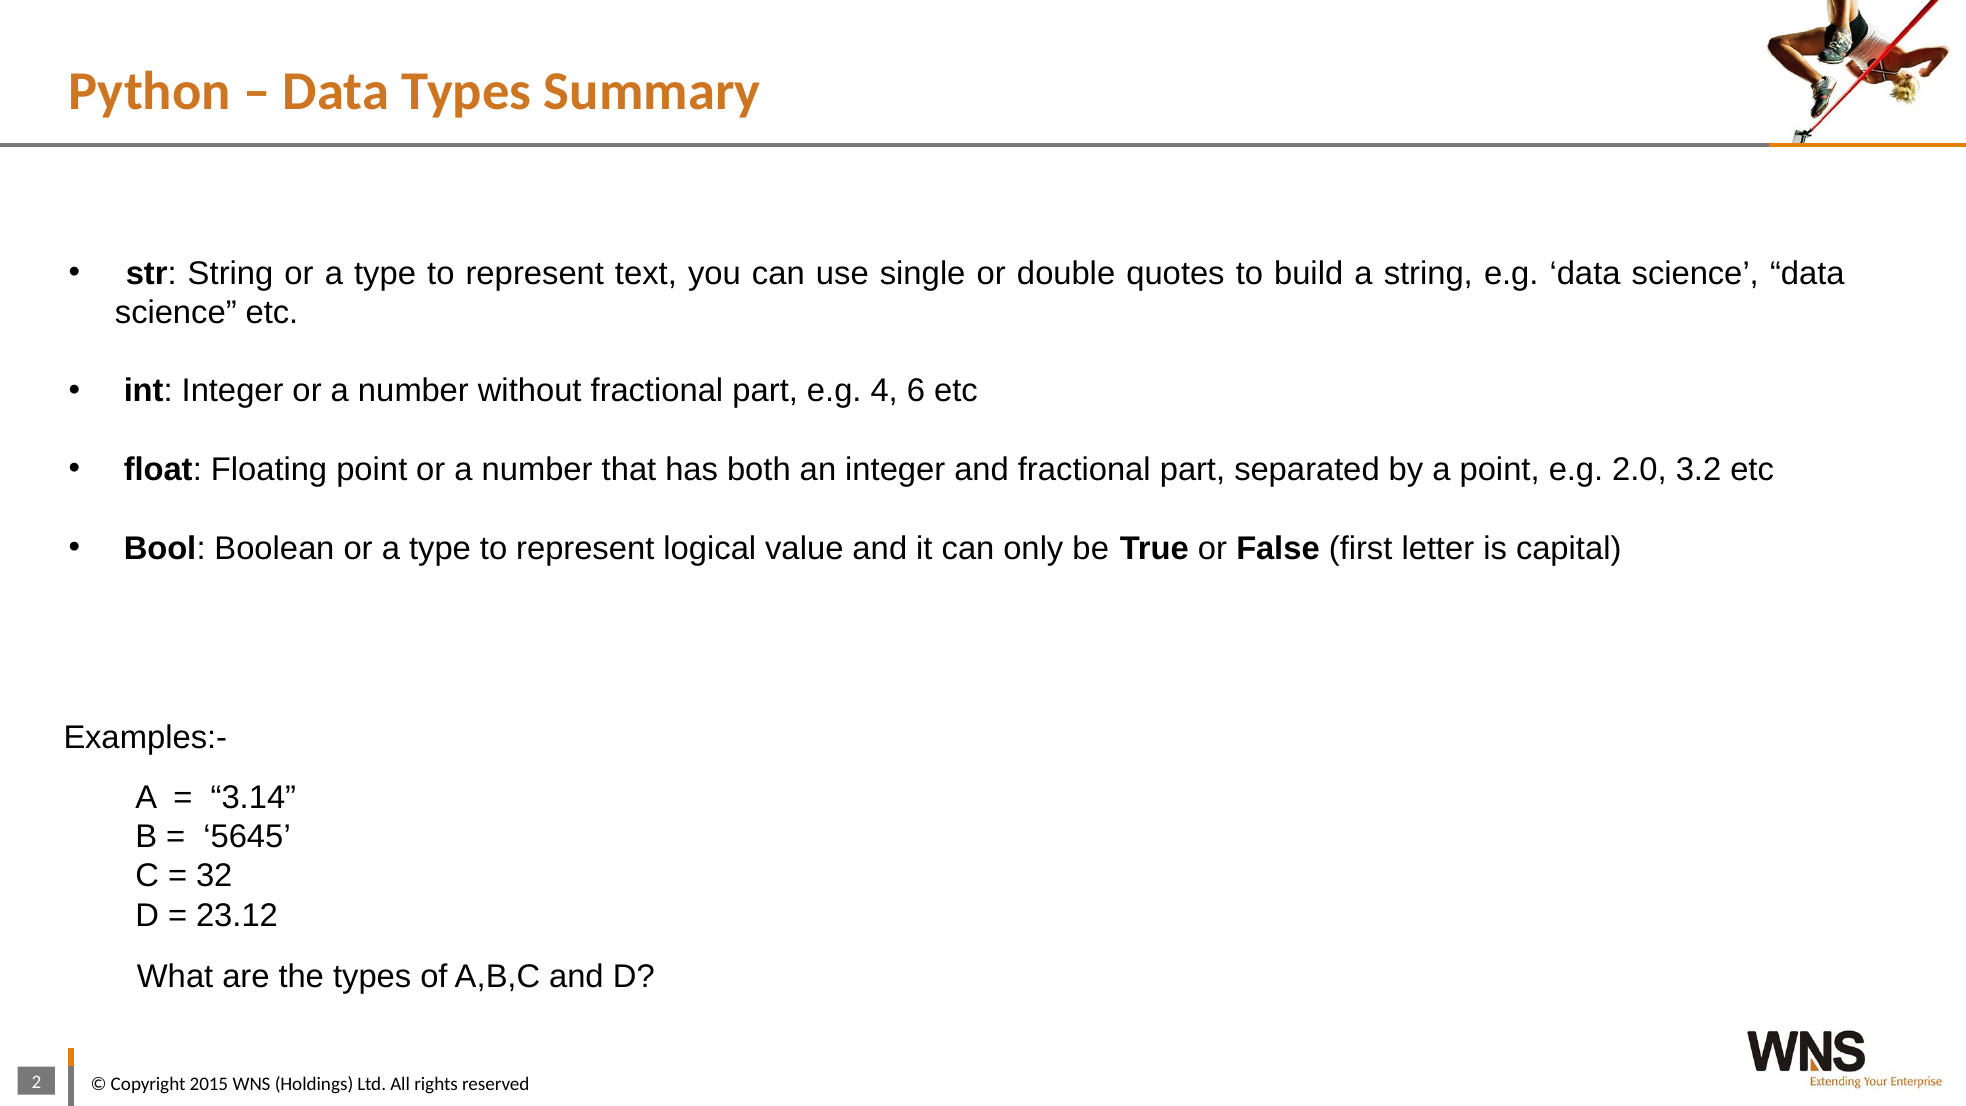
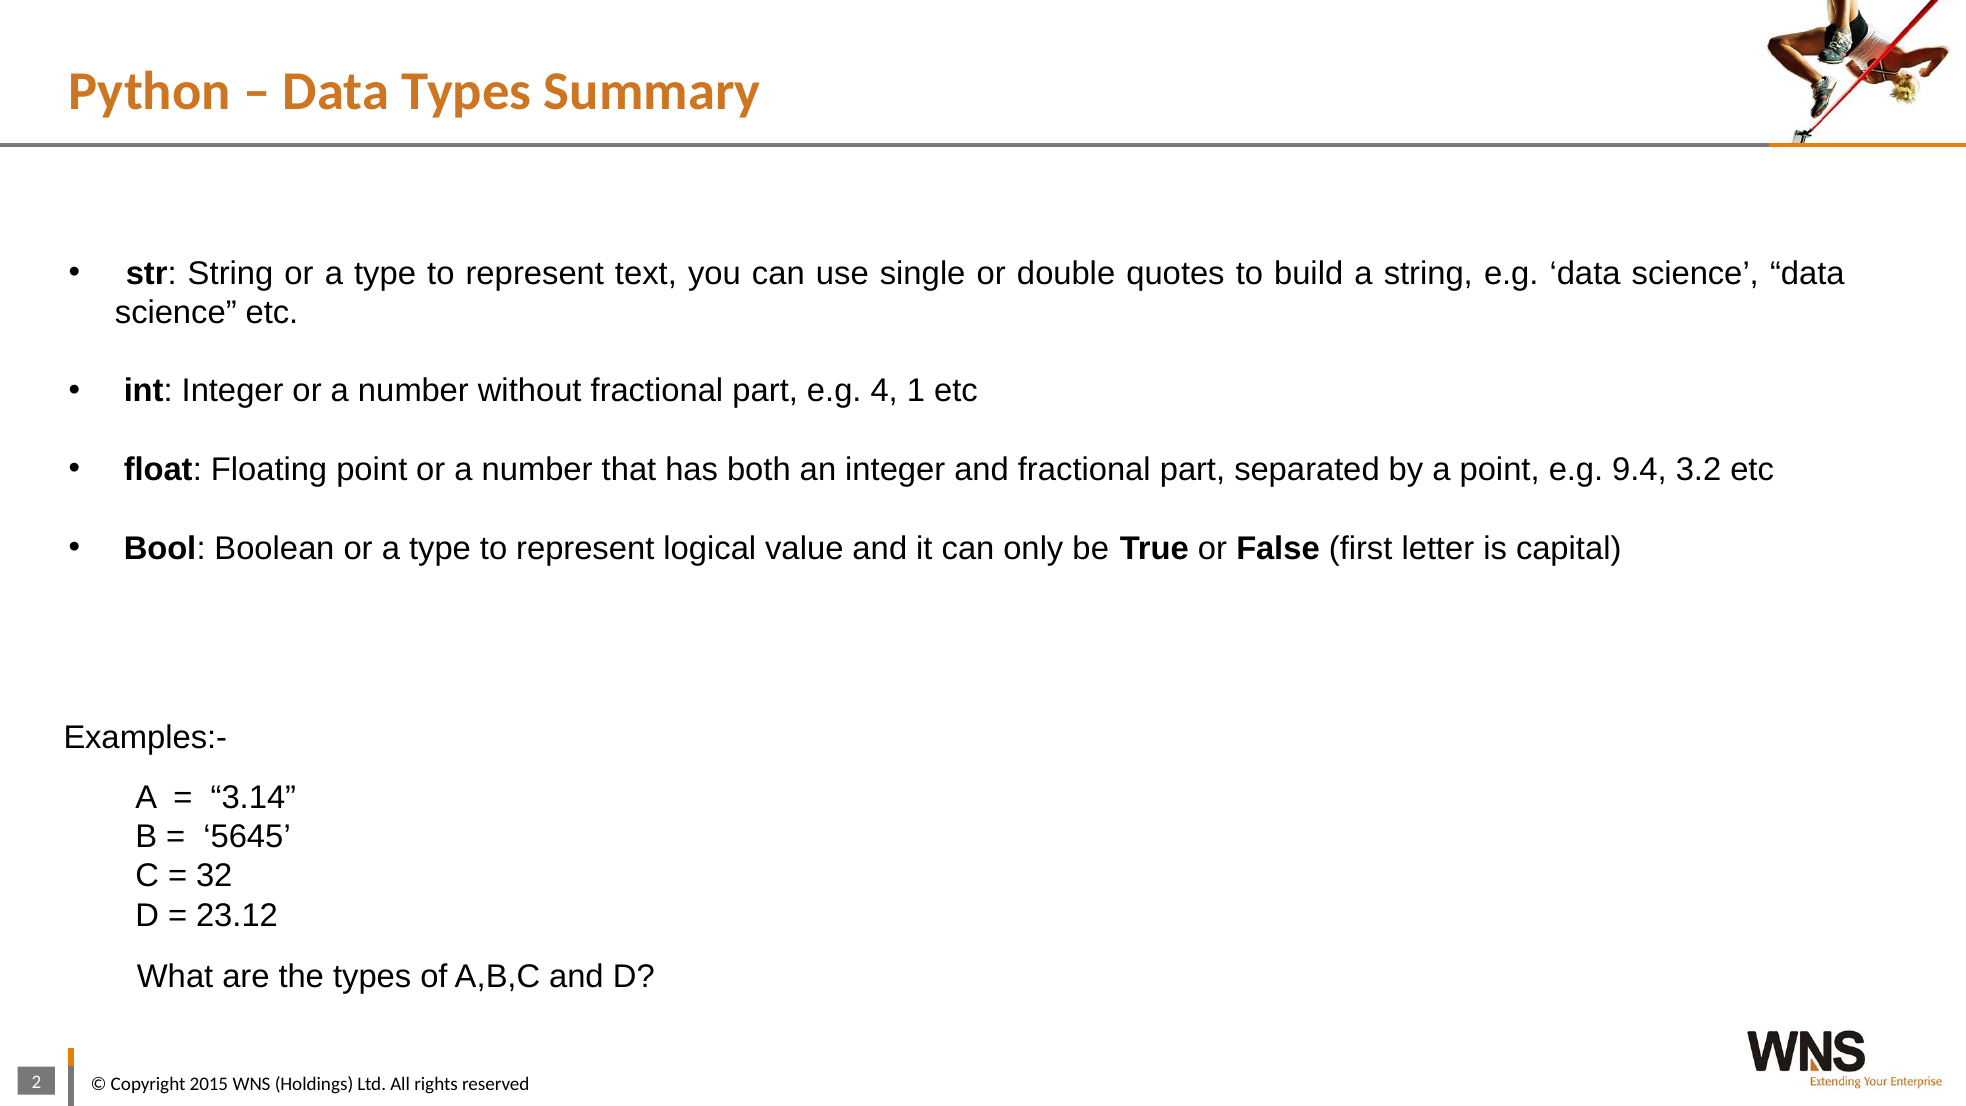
6: 6 -> 1
2.0: 2.0 -> 9.4
